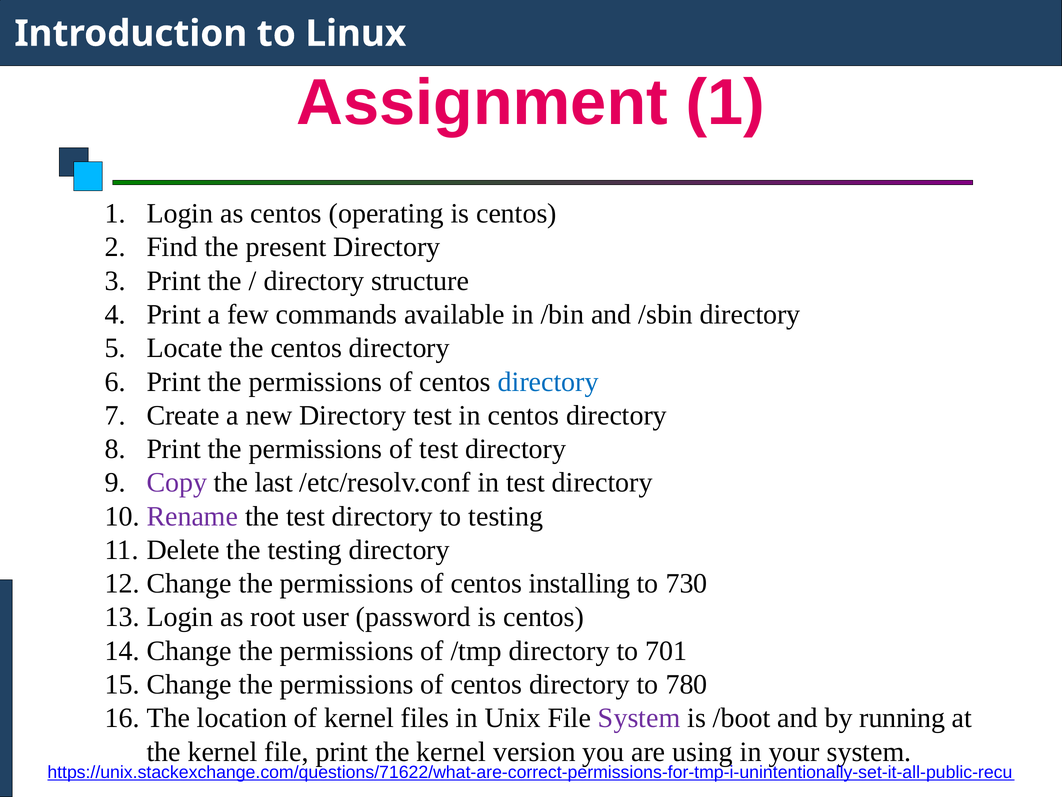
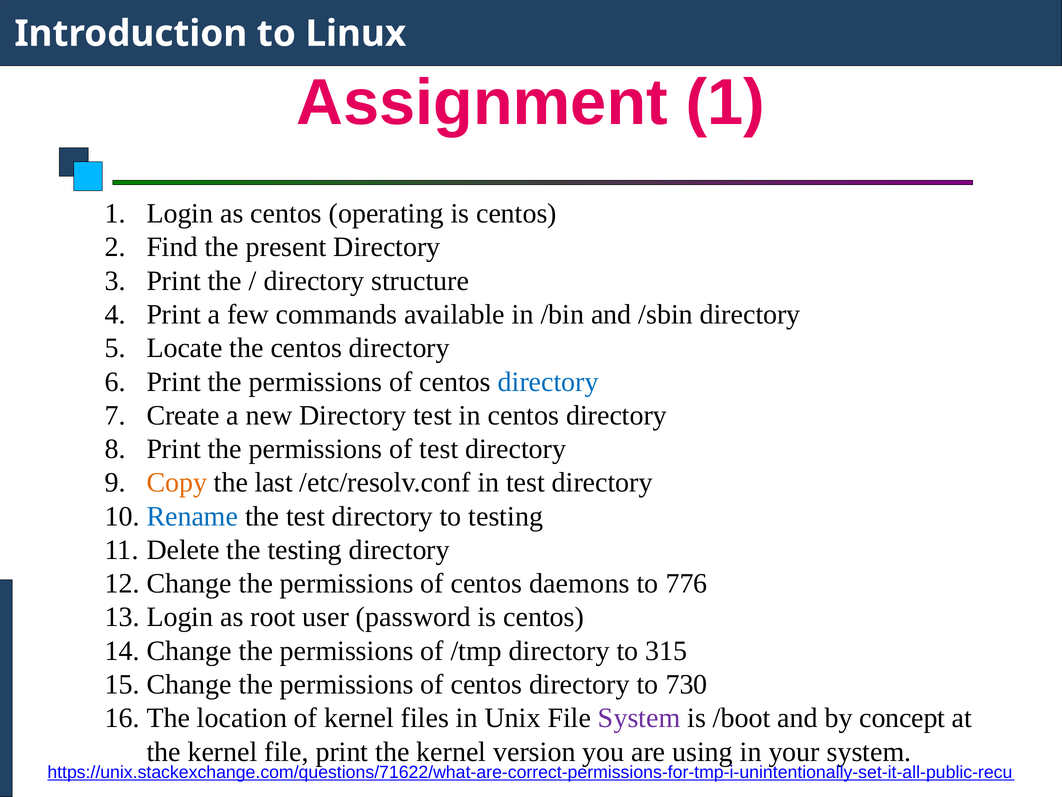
Copy colour: purple -> orange
Rename colour: purple -> blue
installing: installing -> daemons
730: 730 -> 776
701: 701 -> 315
780: 780 -> 730
running: running -> concept
